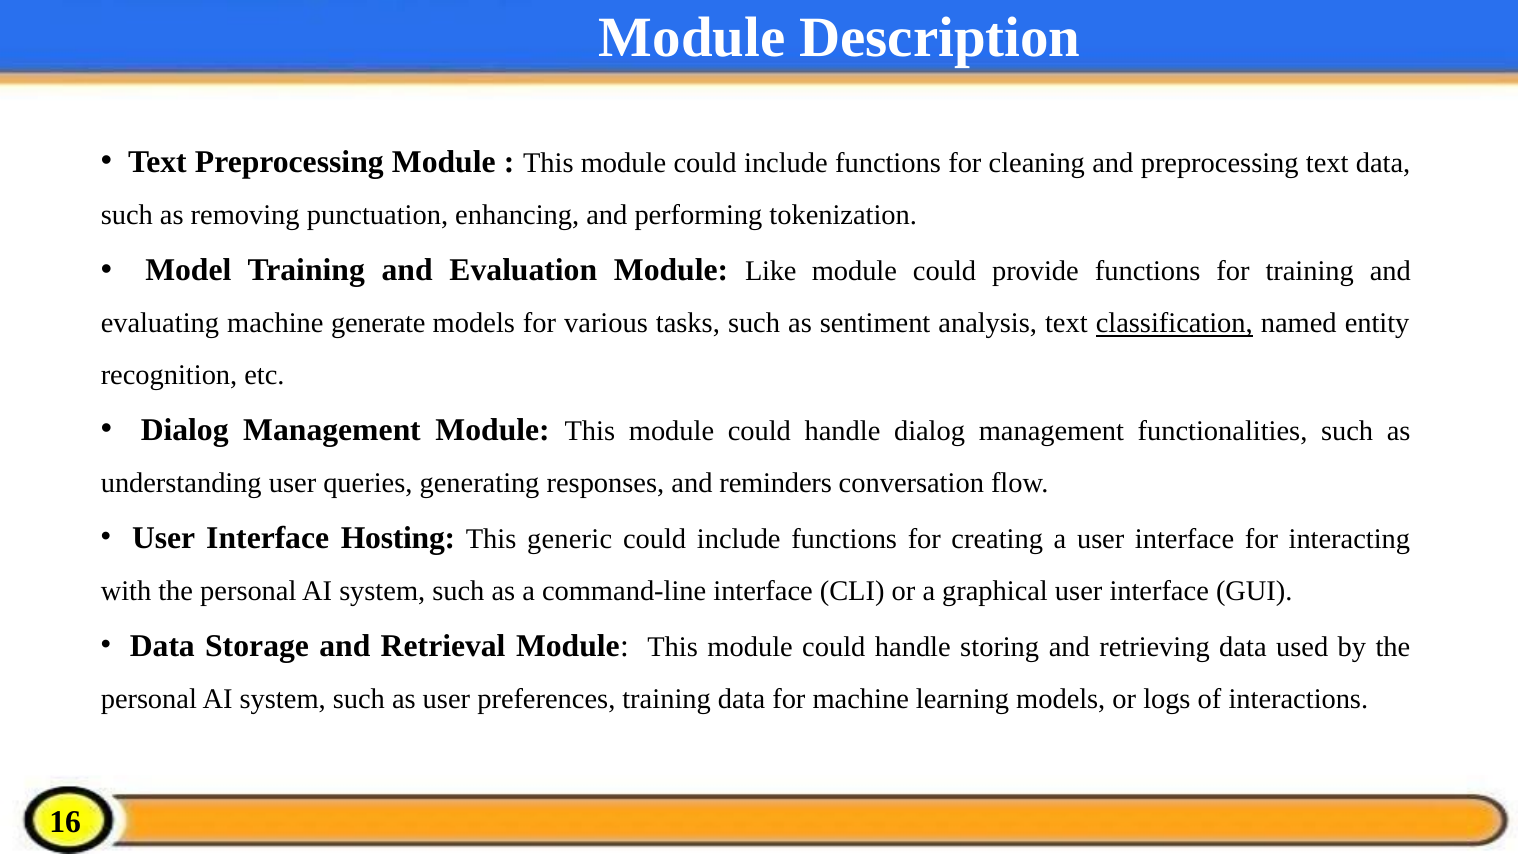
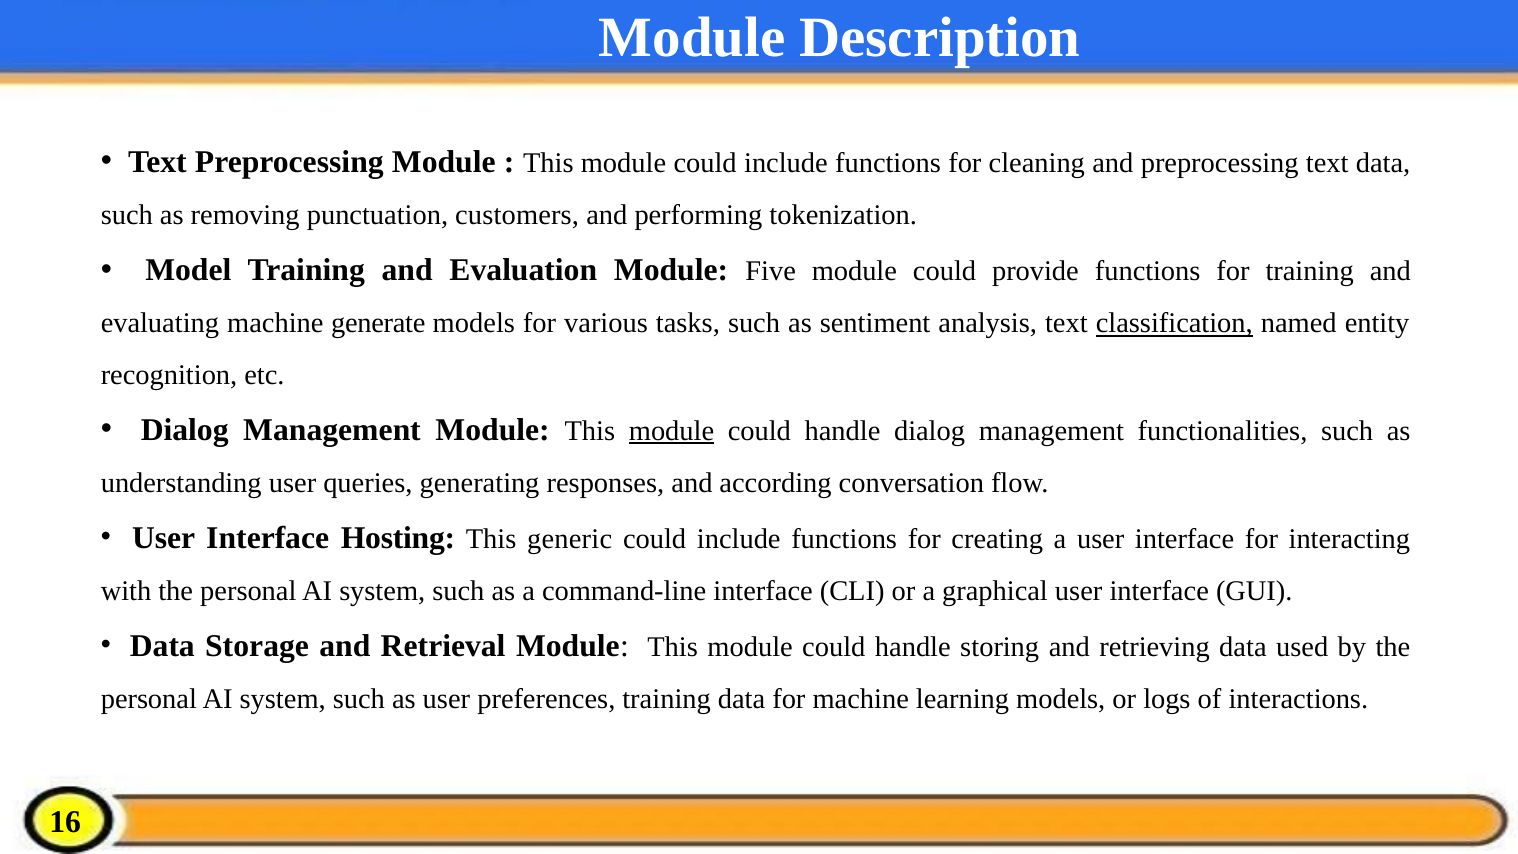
enhancing: enhancing -> customers
Like: Like -> Five
module at (672, 431) underline: none -> present
reminders: reminders -> according
